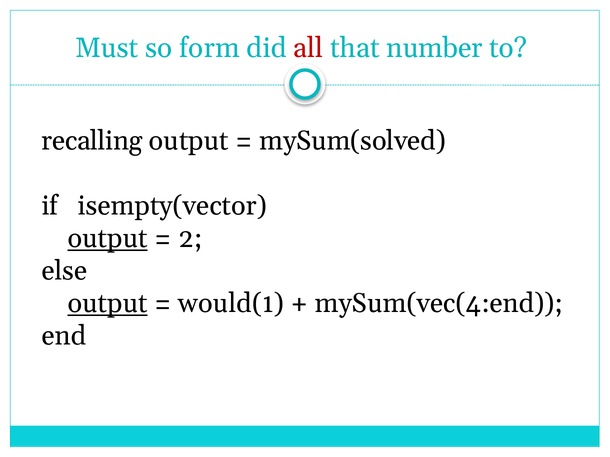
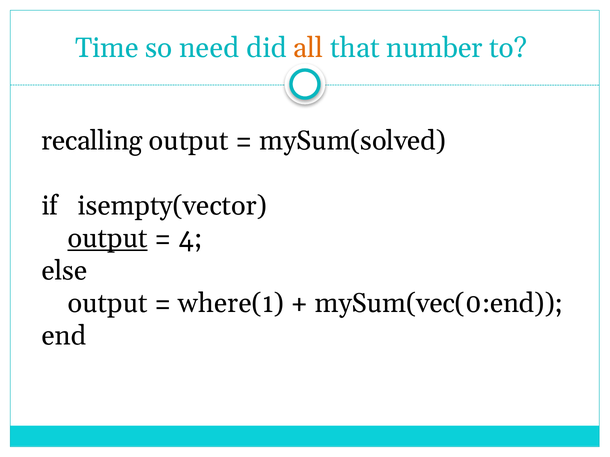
Must: Must -> Time
form: form -> need
all colour: red -> orange
2: 2 -> 4
output at (108, 304) underline: present -> none
would(1: would(1 -> where(1
mySum(vec(4:end: mySum(vec(4:end -> mySum(vec(0:end
